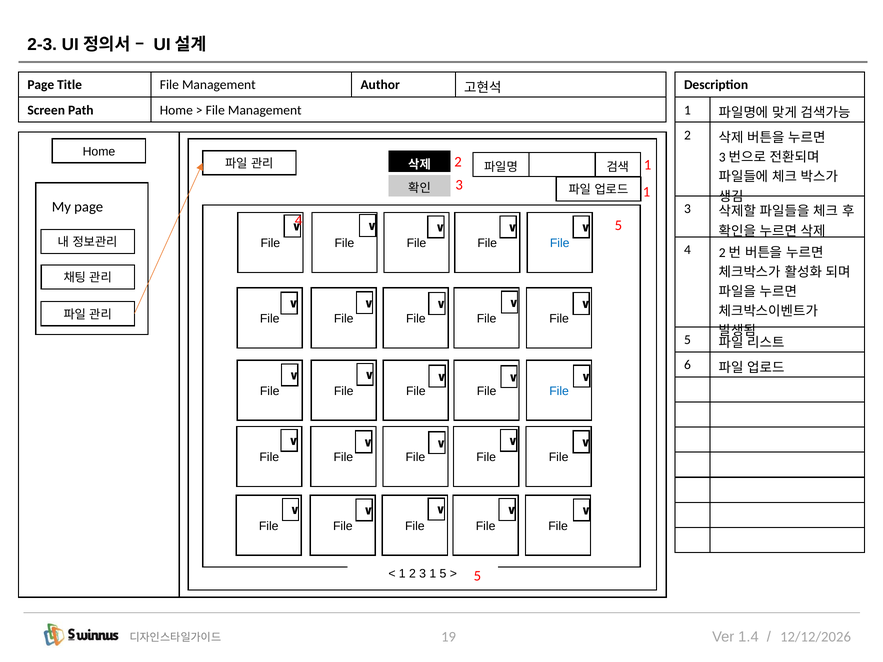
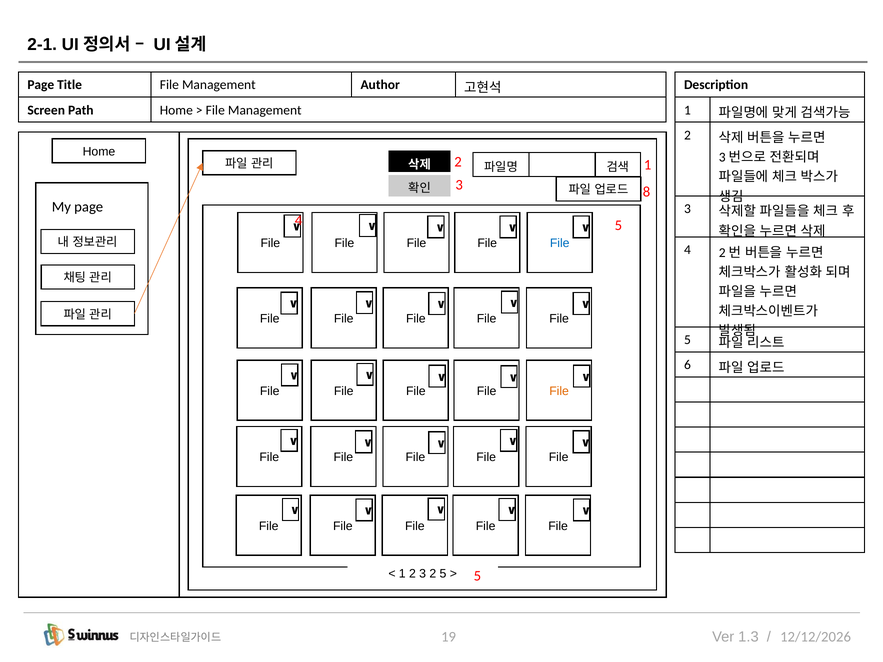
2-3: 2-3 -> 2-1
1 at (647, 192): 1 -> 8
File at (559, 391) colour: blue -> orange
3 1: 1 -> 2
1.4: 1.4 -> 1.3
